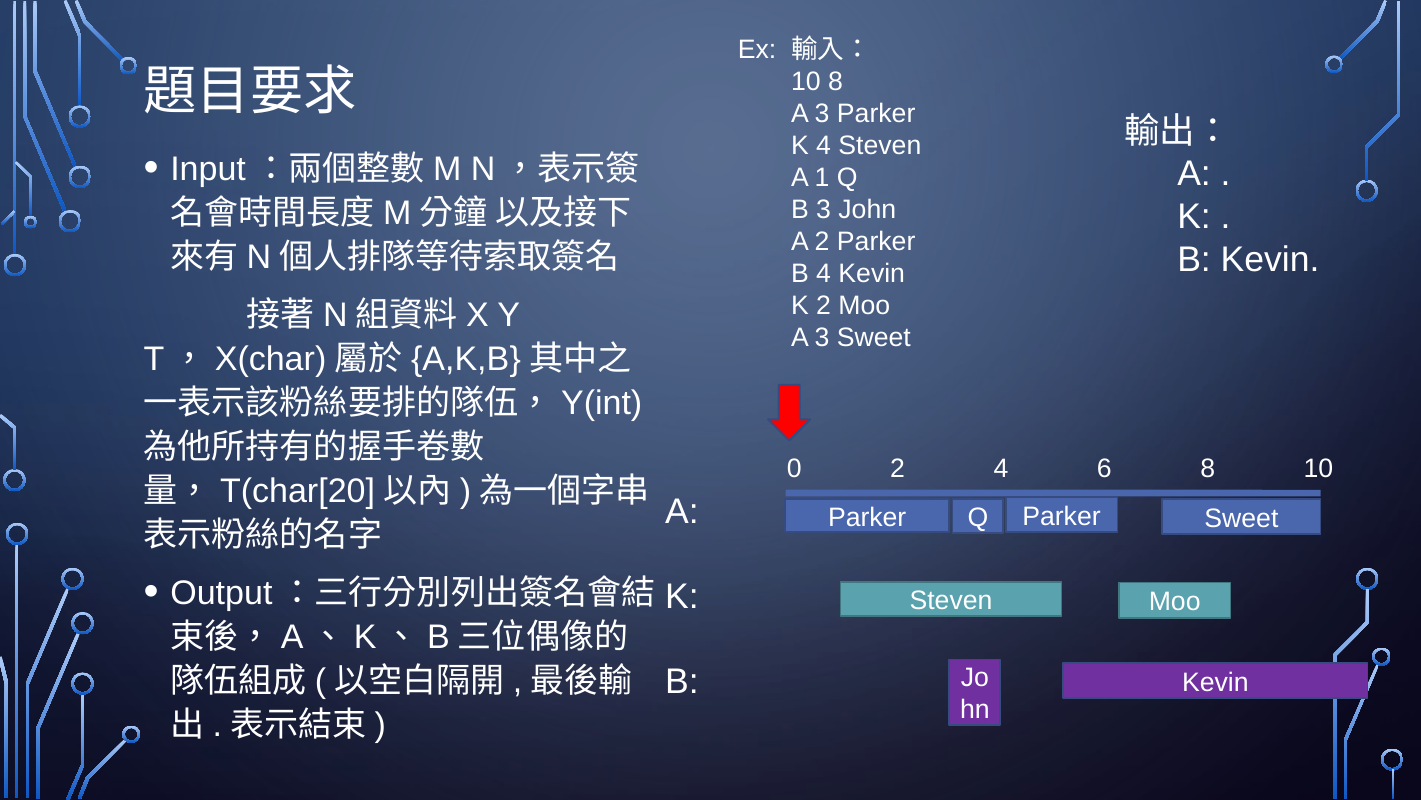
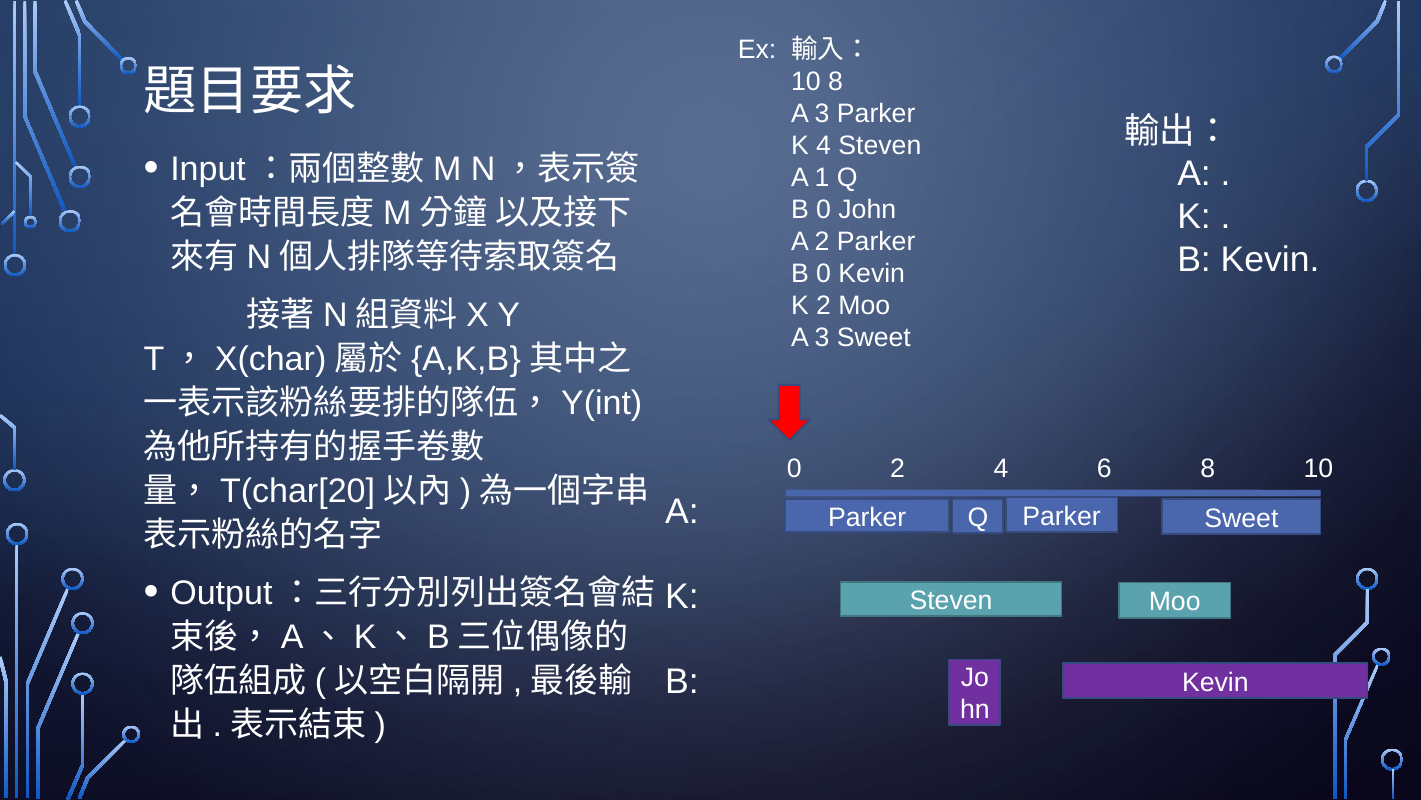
3 at (824, 209): 3 -> 0
4 at (824, 273): 4 -> 0
